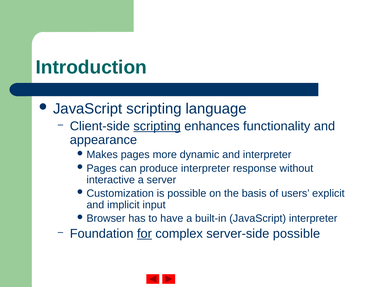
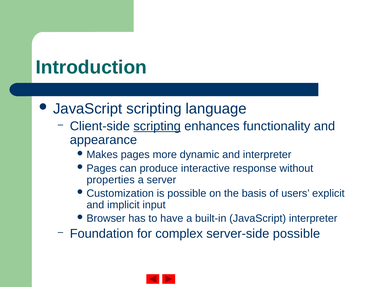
produce interpreter: interpreter -> interactive
interactive: interactive -> properties
for underline: present -> none
